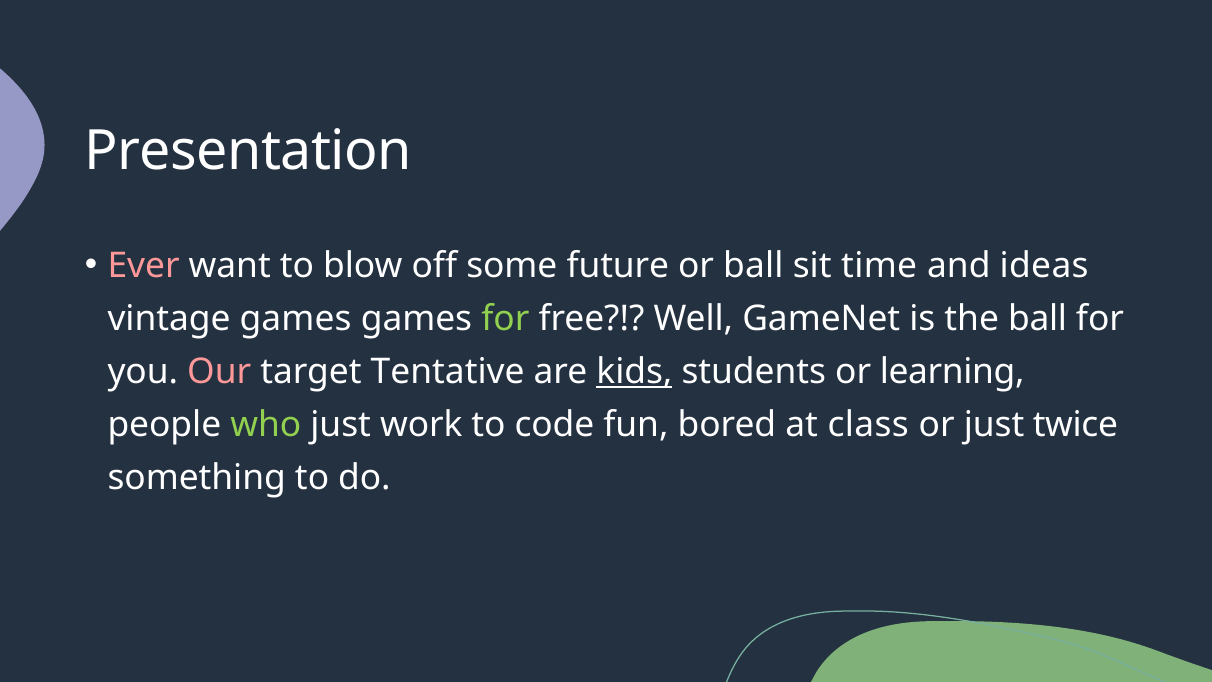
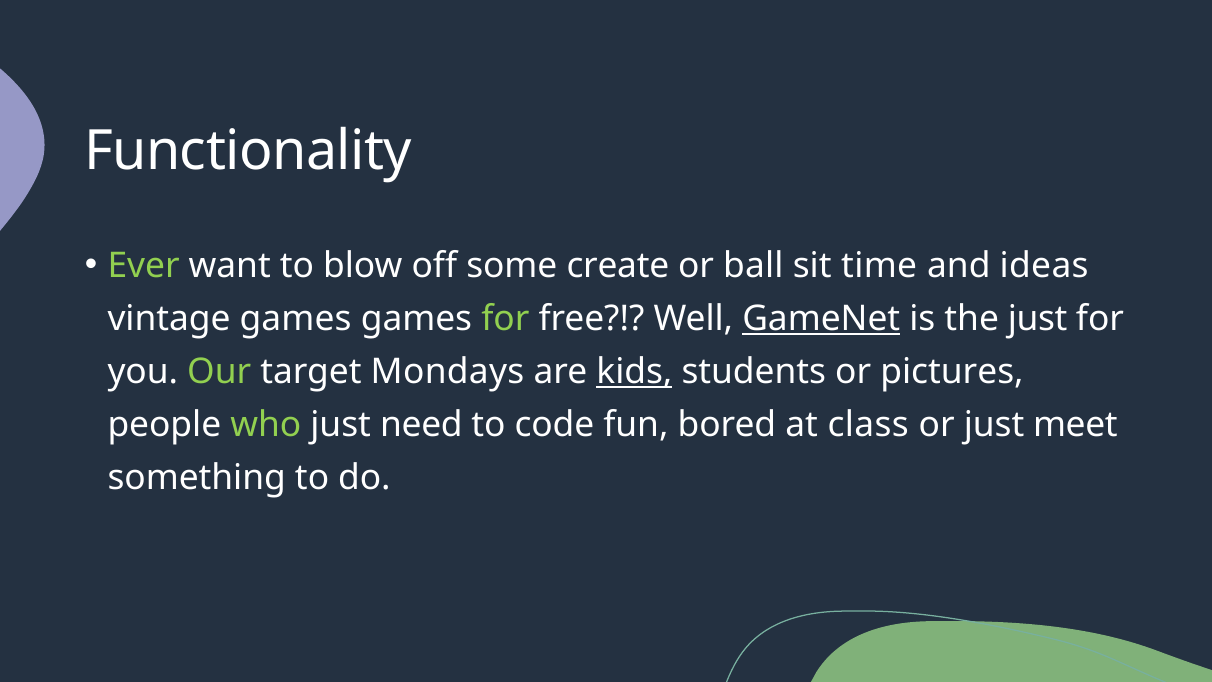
Presentation: Presentation -> Functionality
Ever colour: pink -> light green
future: future -> create
GameNet underline: none -> present
the ball: ball -> just
Our colour: pink -> light green
Tentative: Tentative -> Mondays
learning: learning -> pictures
work: work -> need
twice: twice -> meet
